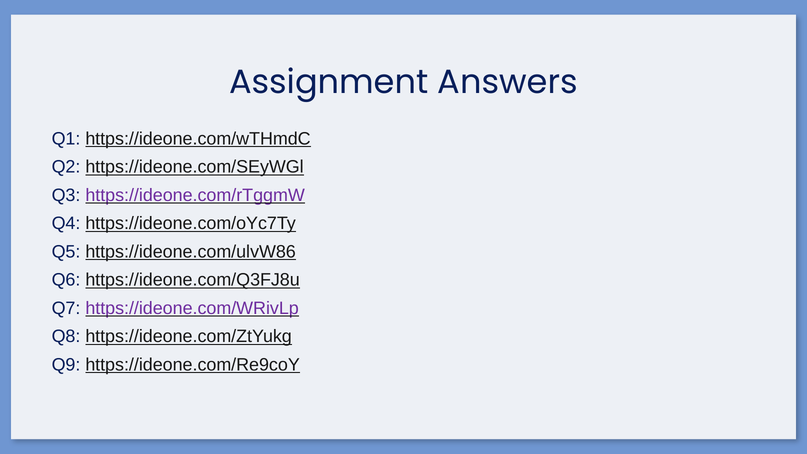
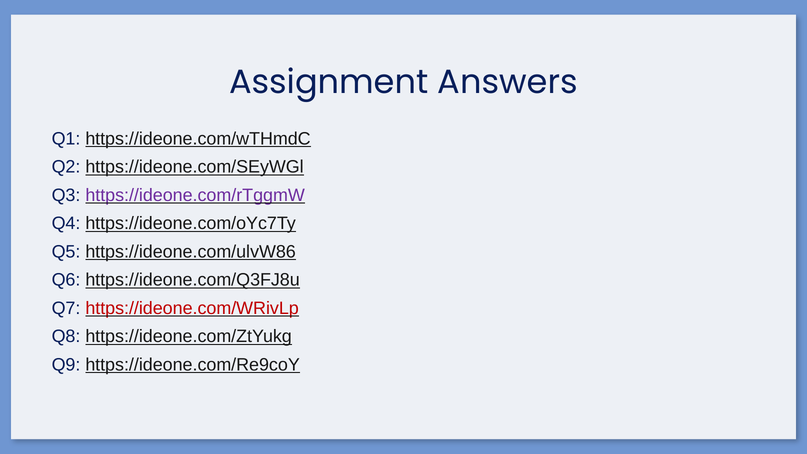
https://ideone.com/WRivLp colour: purple -> red
